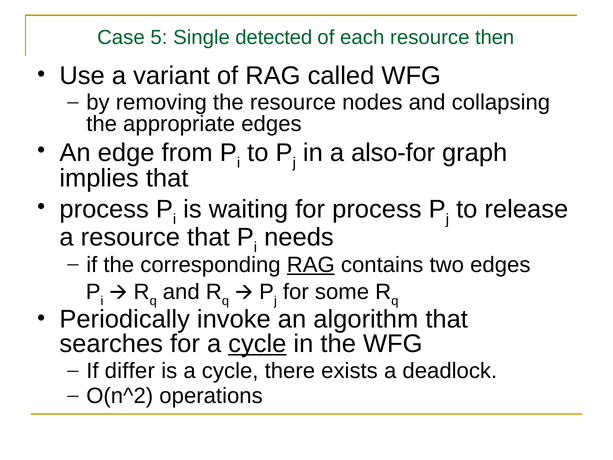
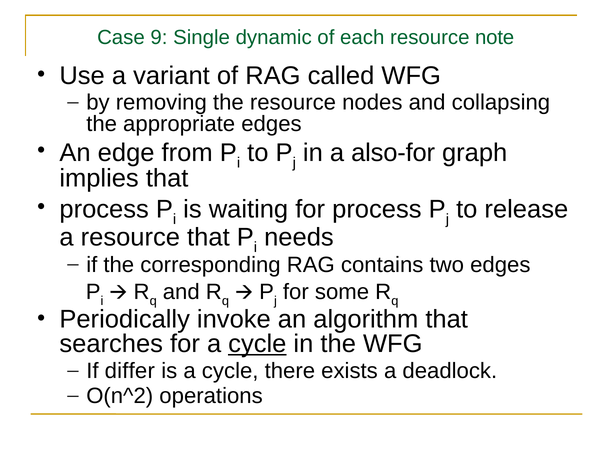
5: 5 -> 9
detected: detected -> dynamic
then: then -> note
RAG at (311, 265) underline: present -> none
